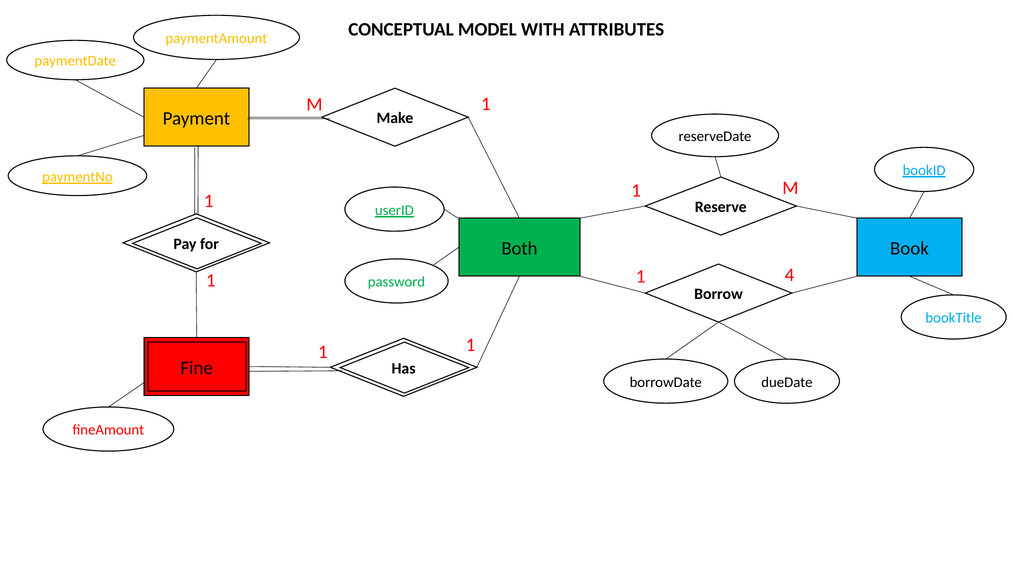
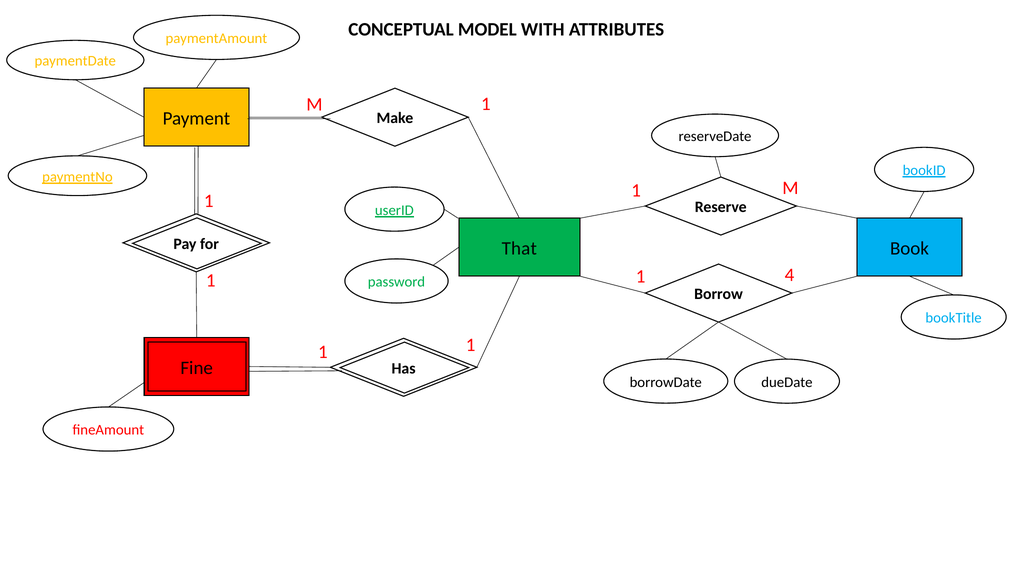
Both: Both -> That
